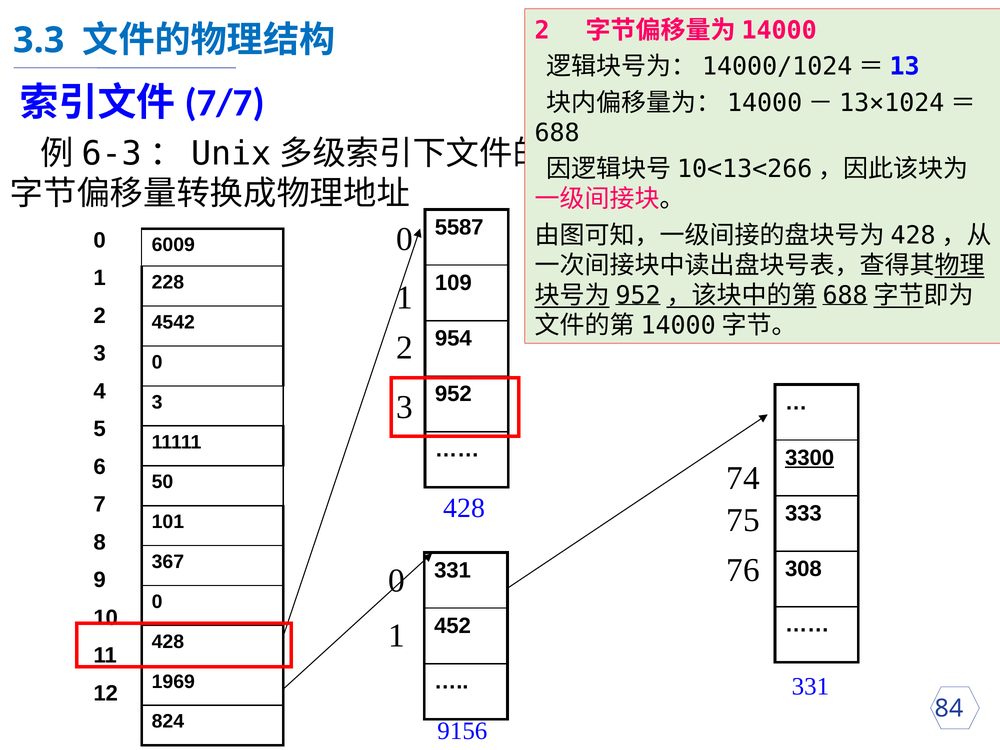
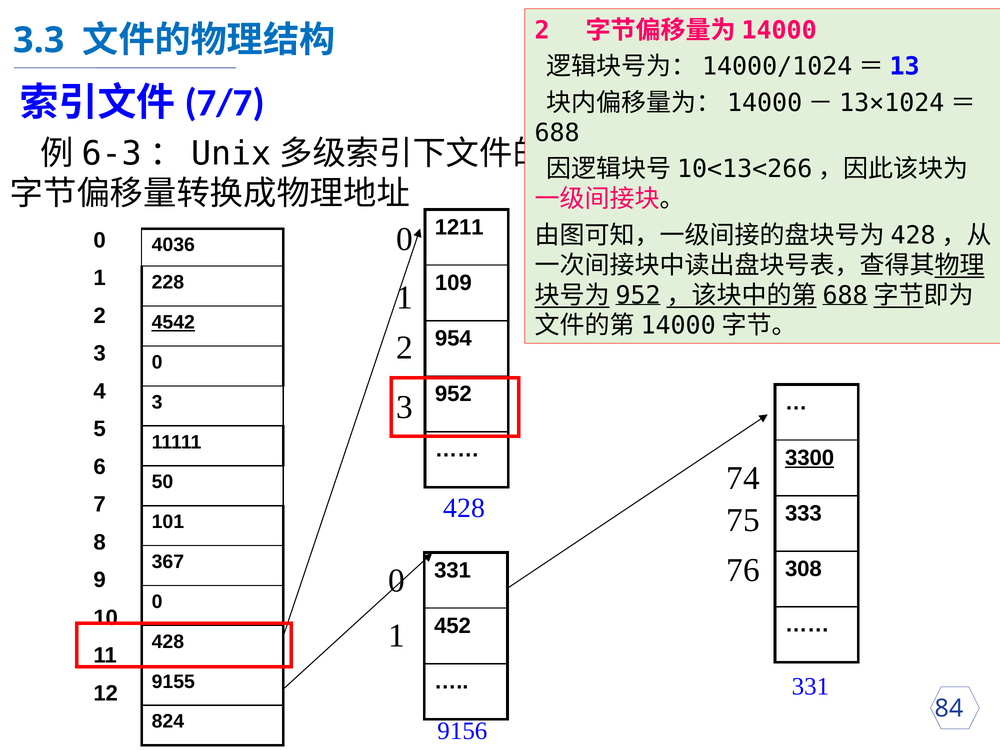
5587: 5587 -> 1211
6009: 6009 -> 4036
4542 underline: none -> present
1969: 1969 -> 9155
